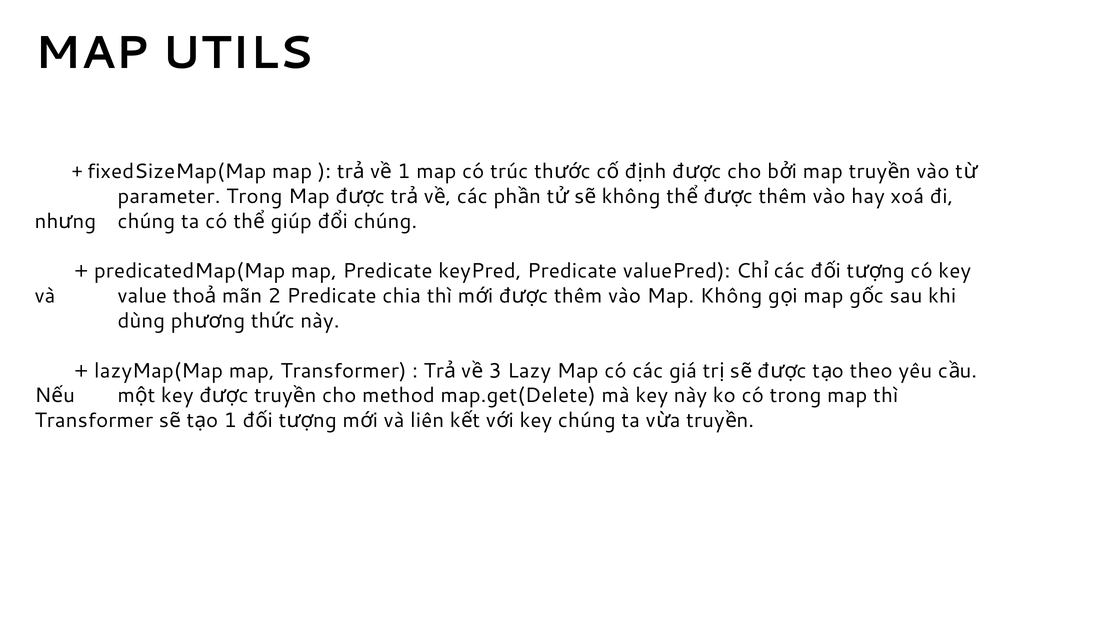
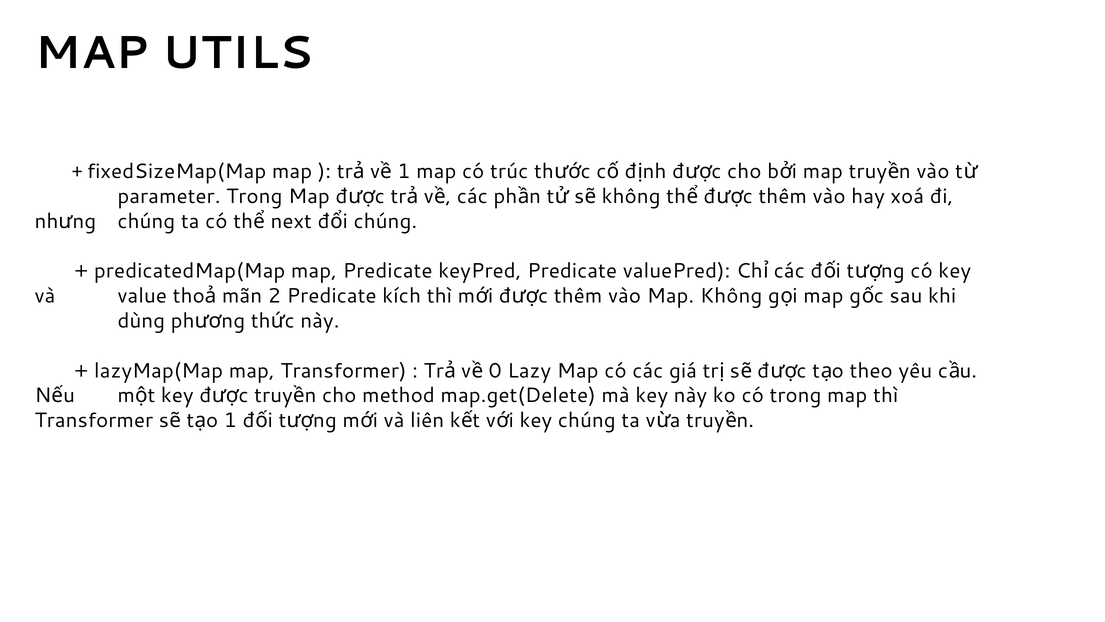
giúp: giúp -> next
chia: chia -> kích
3: 3 -> 0
